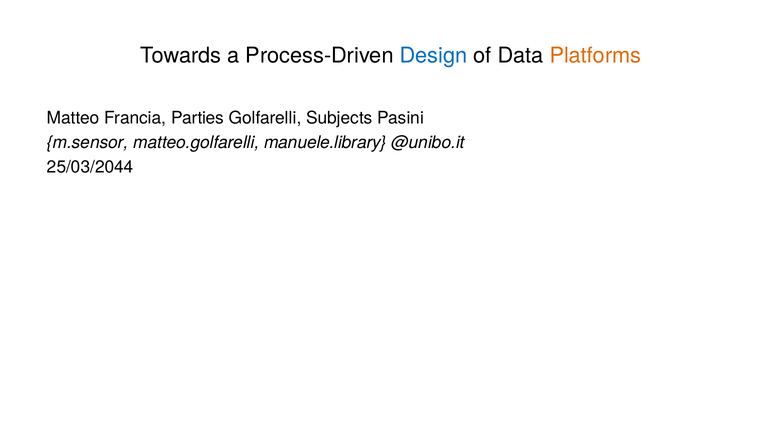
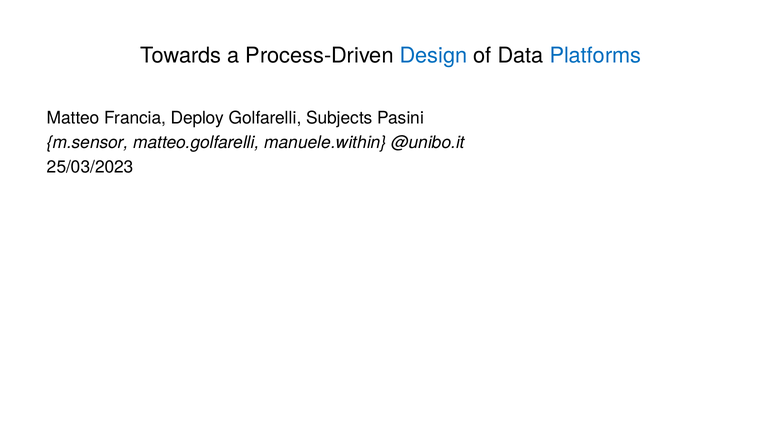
Platforms colour: orange -> blue
Parties: Parties -> Deploy
manuele.library: manuele.library -> manuele.within
25/03/2044: 25/03/2044 -> 25/03/2023
